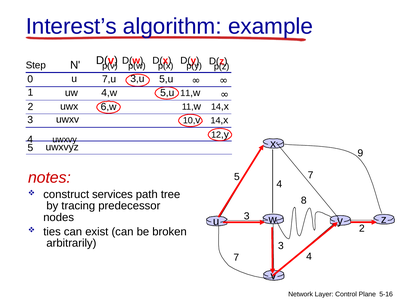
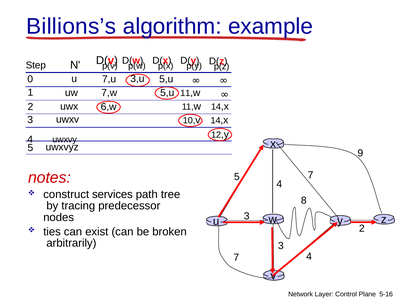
Interest’s: Interest’s -> Billions’s
4,w: 4,w -> 7,w
